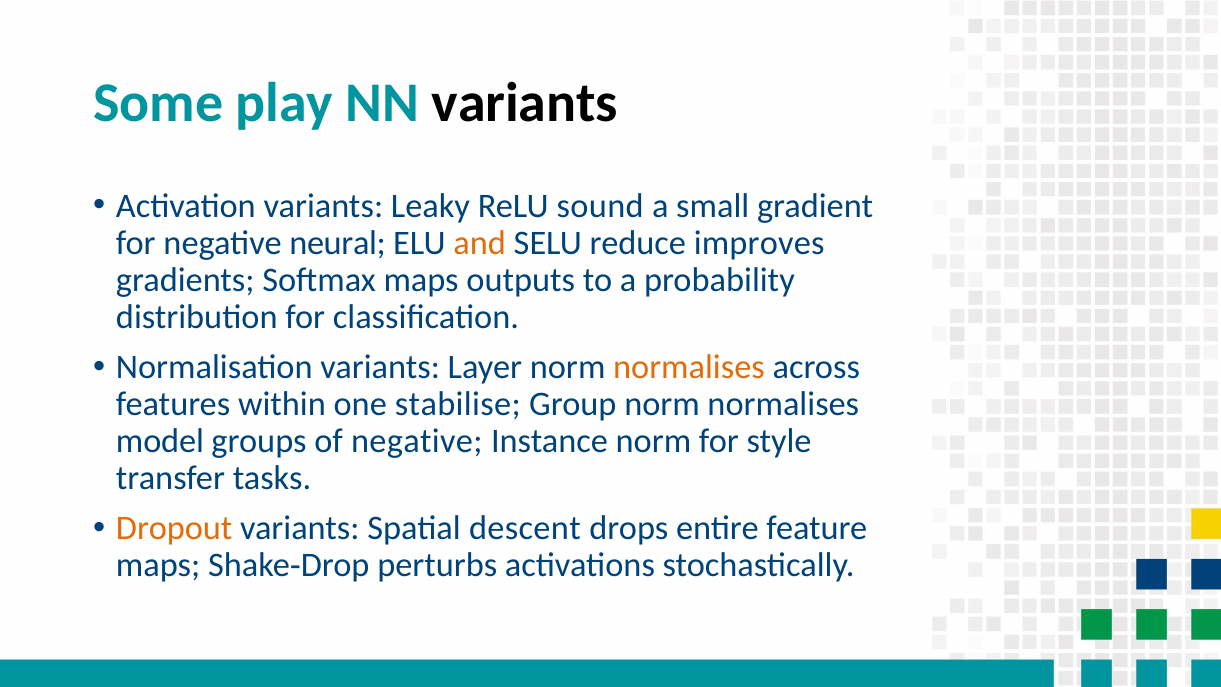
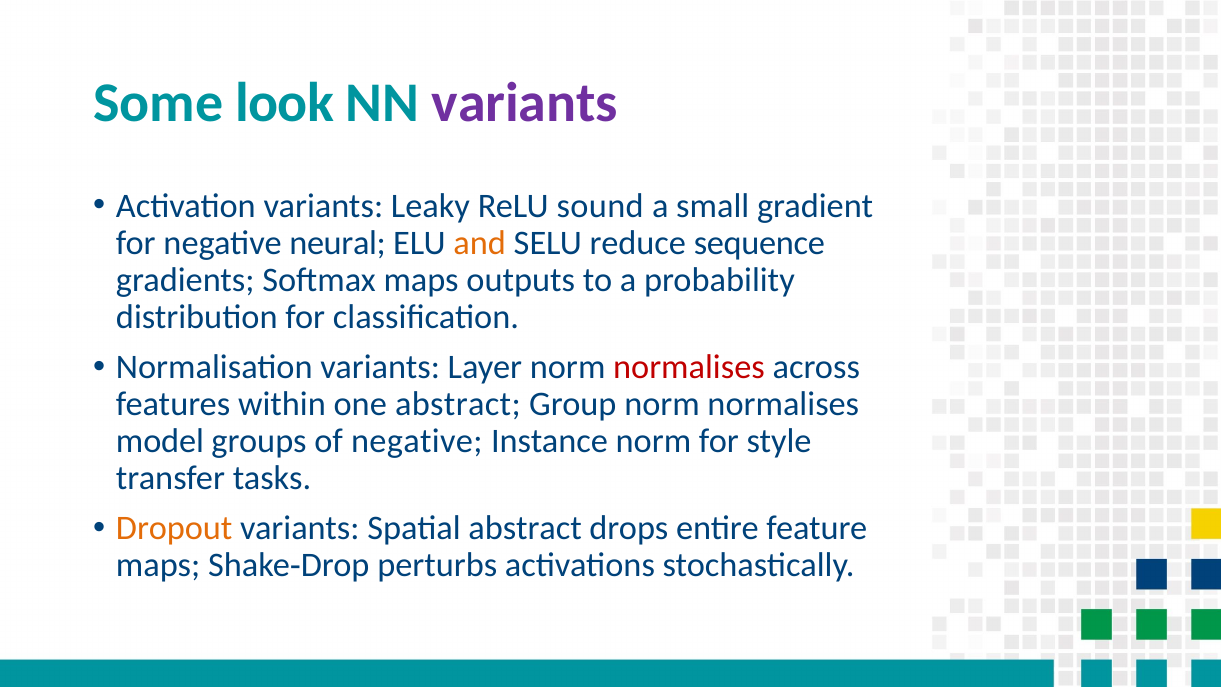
play: play -> look
variants at (525, 103) colour: black -> purple
improves: improves -> sequence
normalises at (689, 367) colour: orange -> red
one stabilise: stabilise -> abstract
Spatial descent: descent -> abstract
